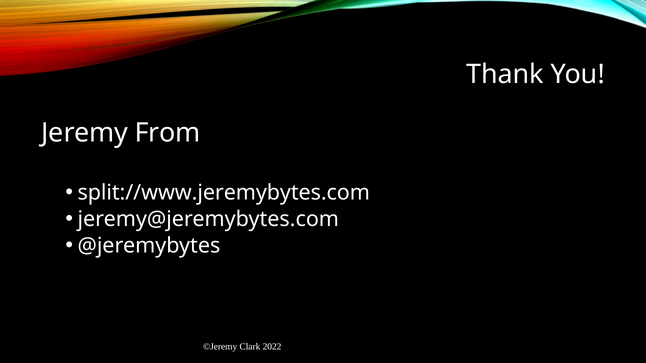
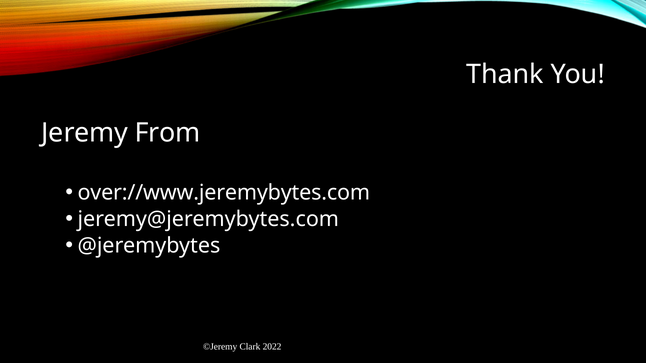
split://www.jeremybytes.com: split://www.jeremybytes.com -> over://www.jeremybytes.com
